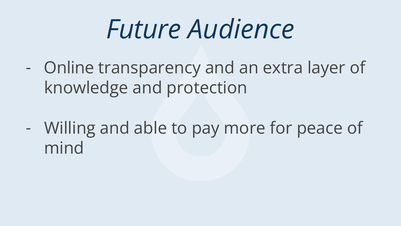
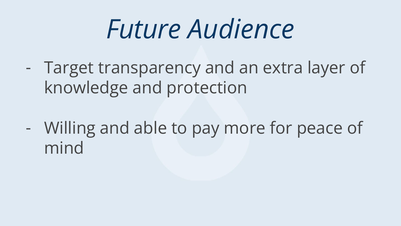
Online: Online -> Target
